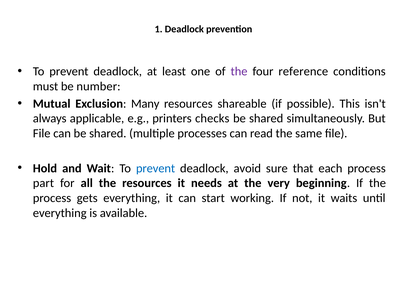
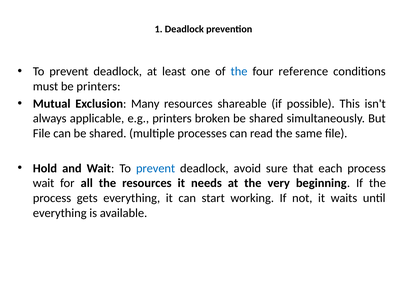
the at (239, 71) colour: purple -> blue
be number: number -> printers
checks: checks -> broken
part at (43, 183): part -> wait
